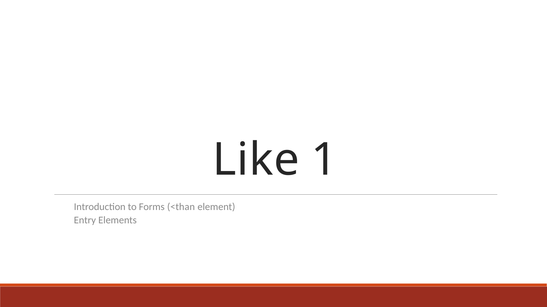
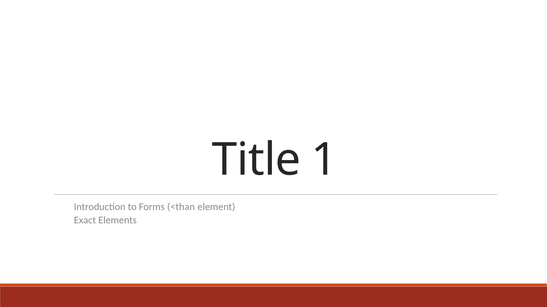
Like: Like -> Title
Entry: Entry -> Exact
